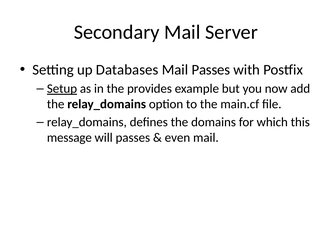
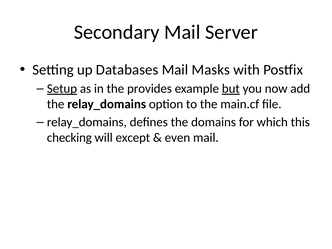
Mail Passes: Passes -> Masks
but underline: none -> present
message: message -> checking
will passes: passes -> except
